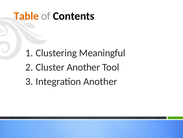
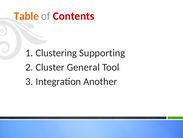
Contents colour: black -> red
Meaningful: Meaningful -> Supporting
Cluster Another: Another -> General
